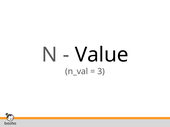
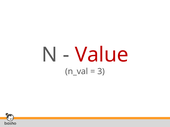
Value colour: black -> red
